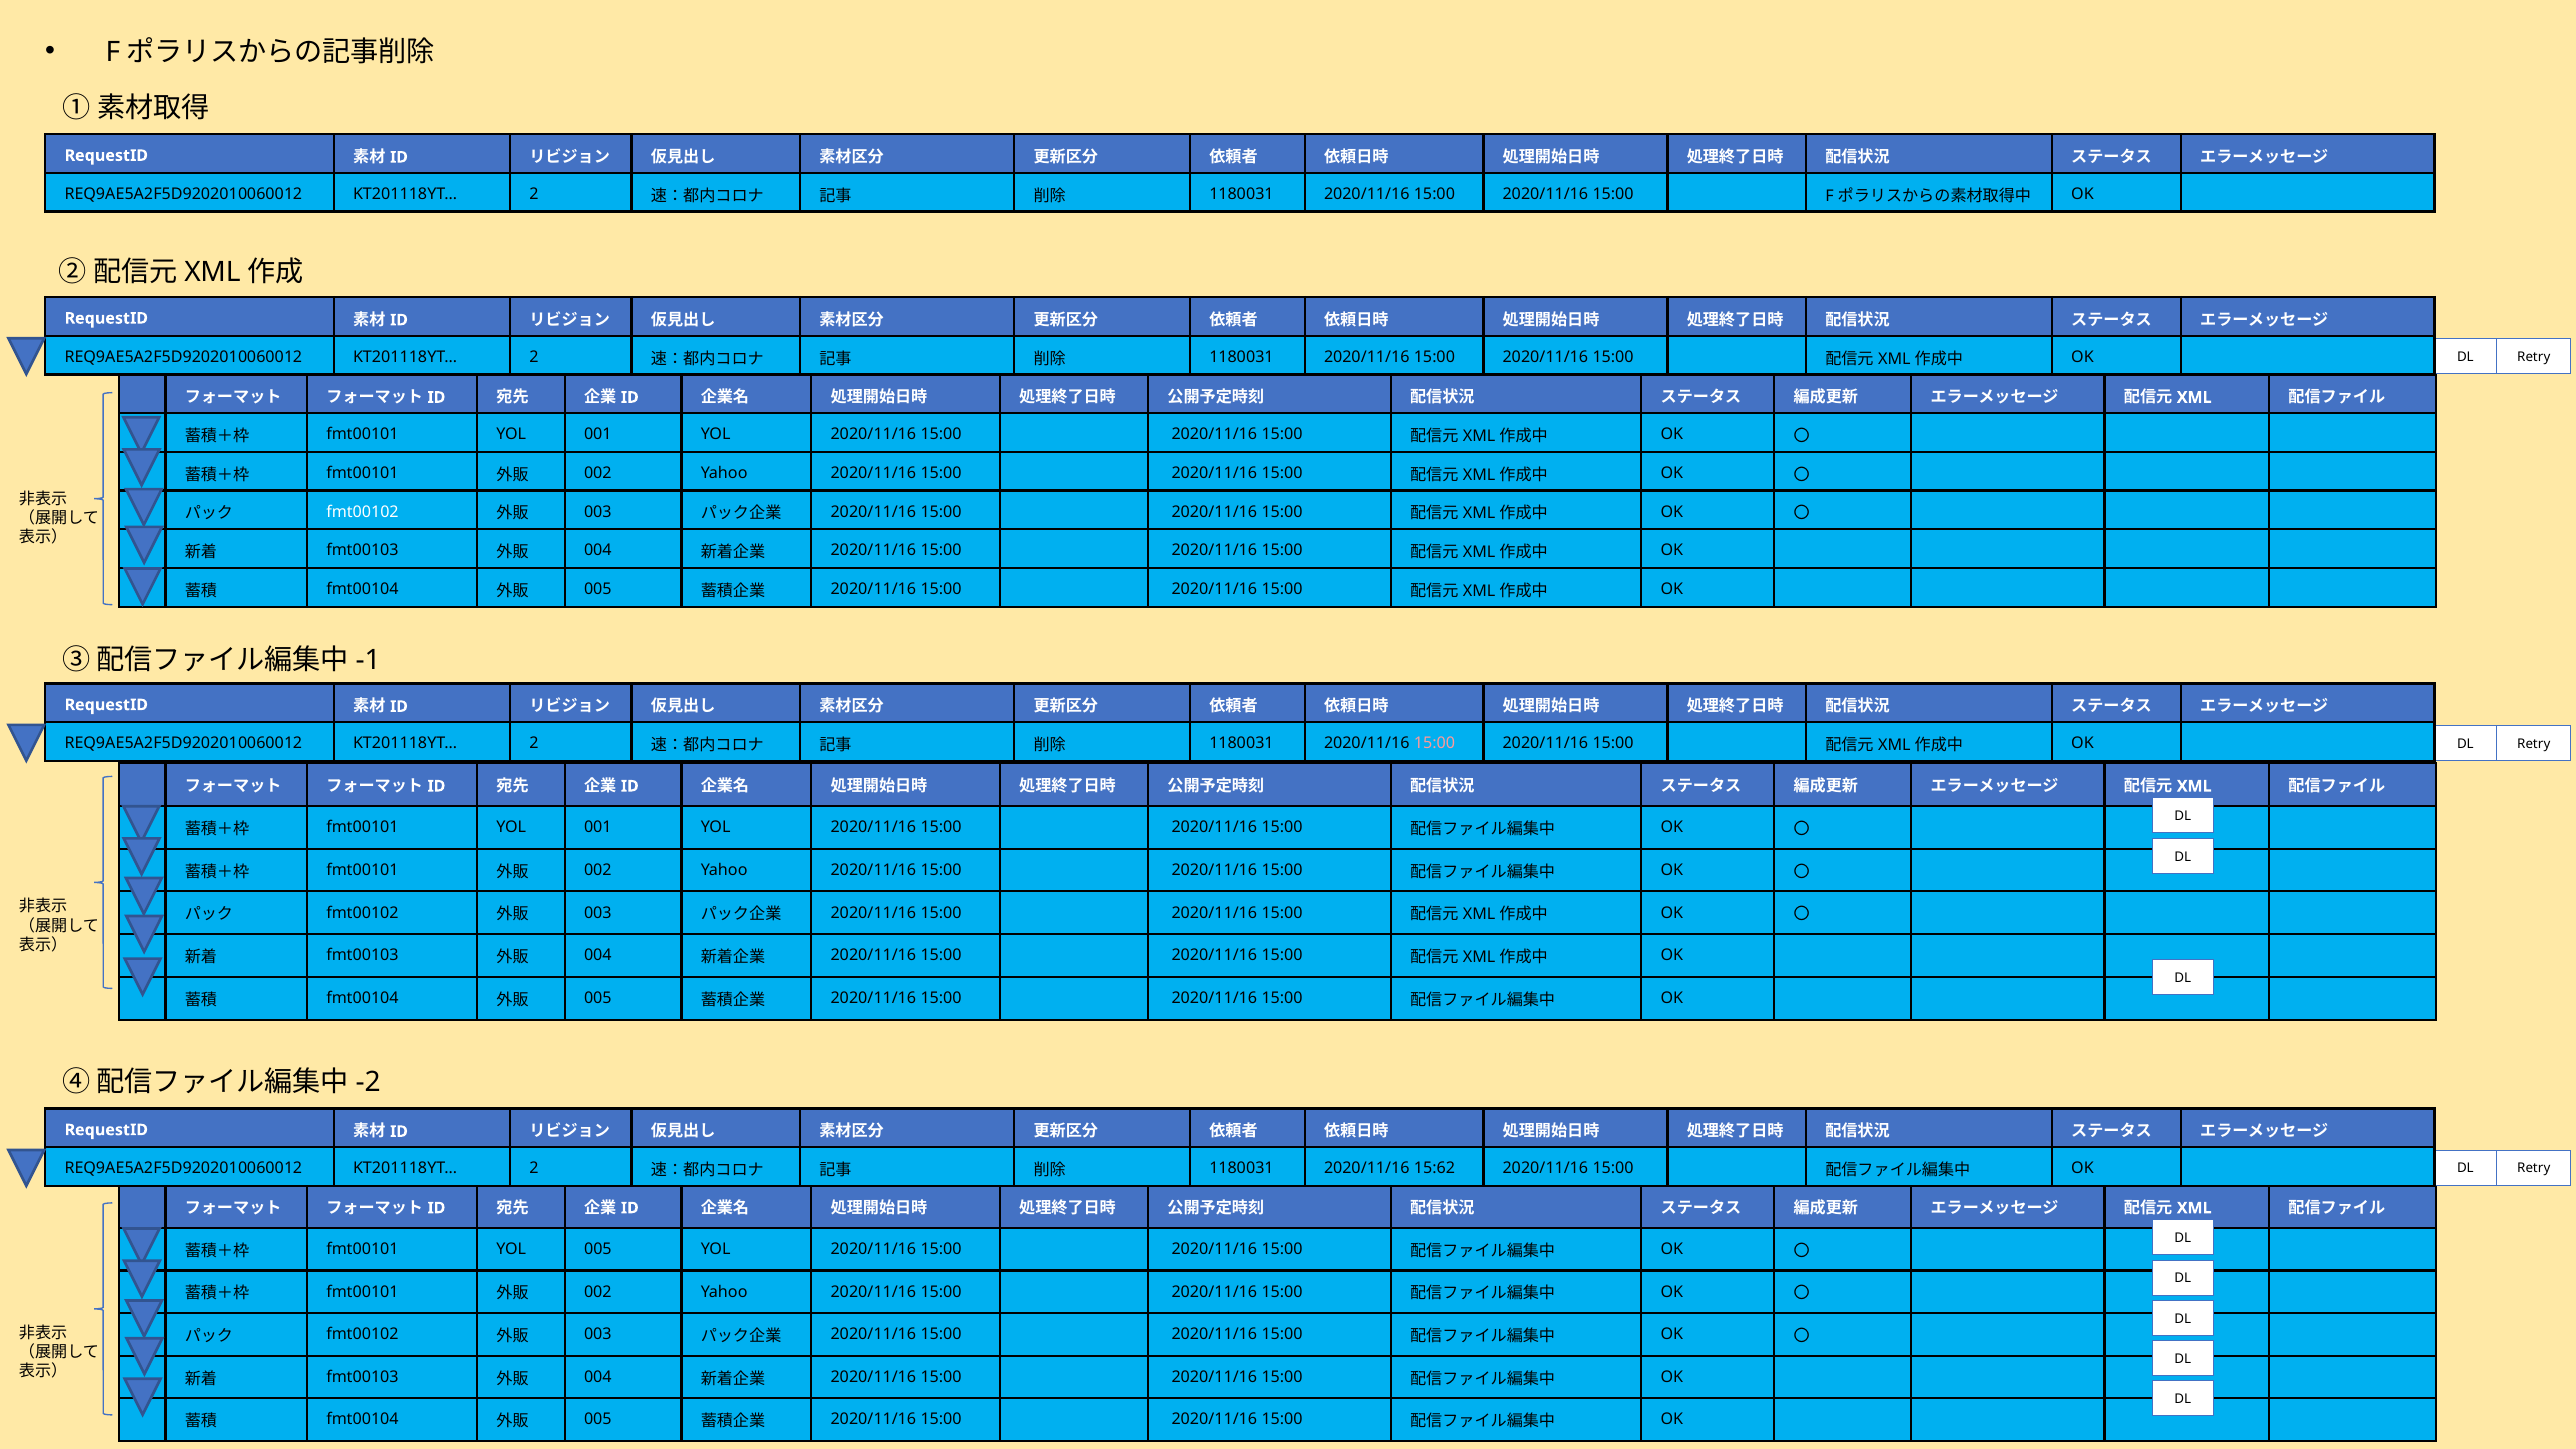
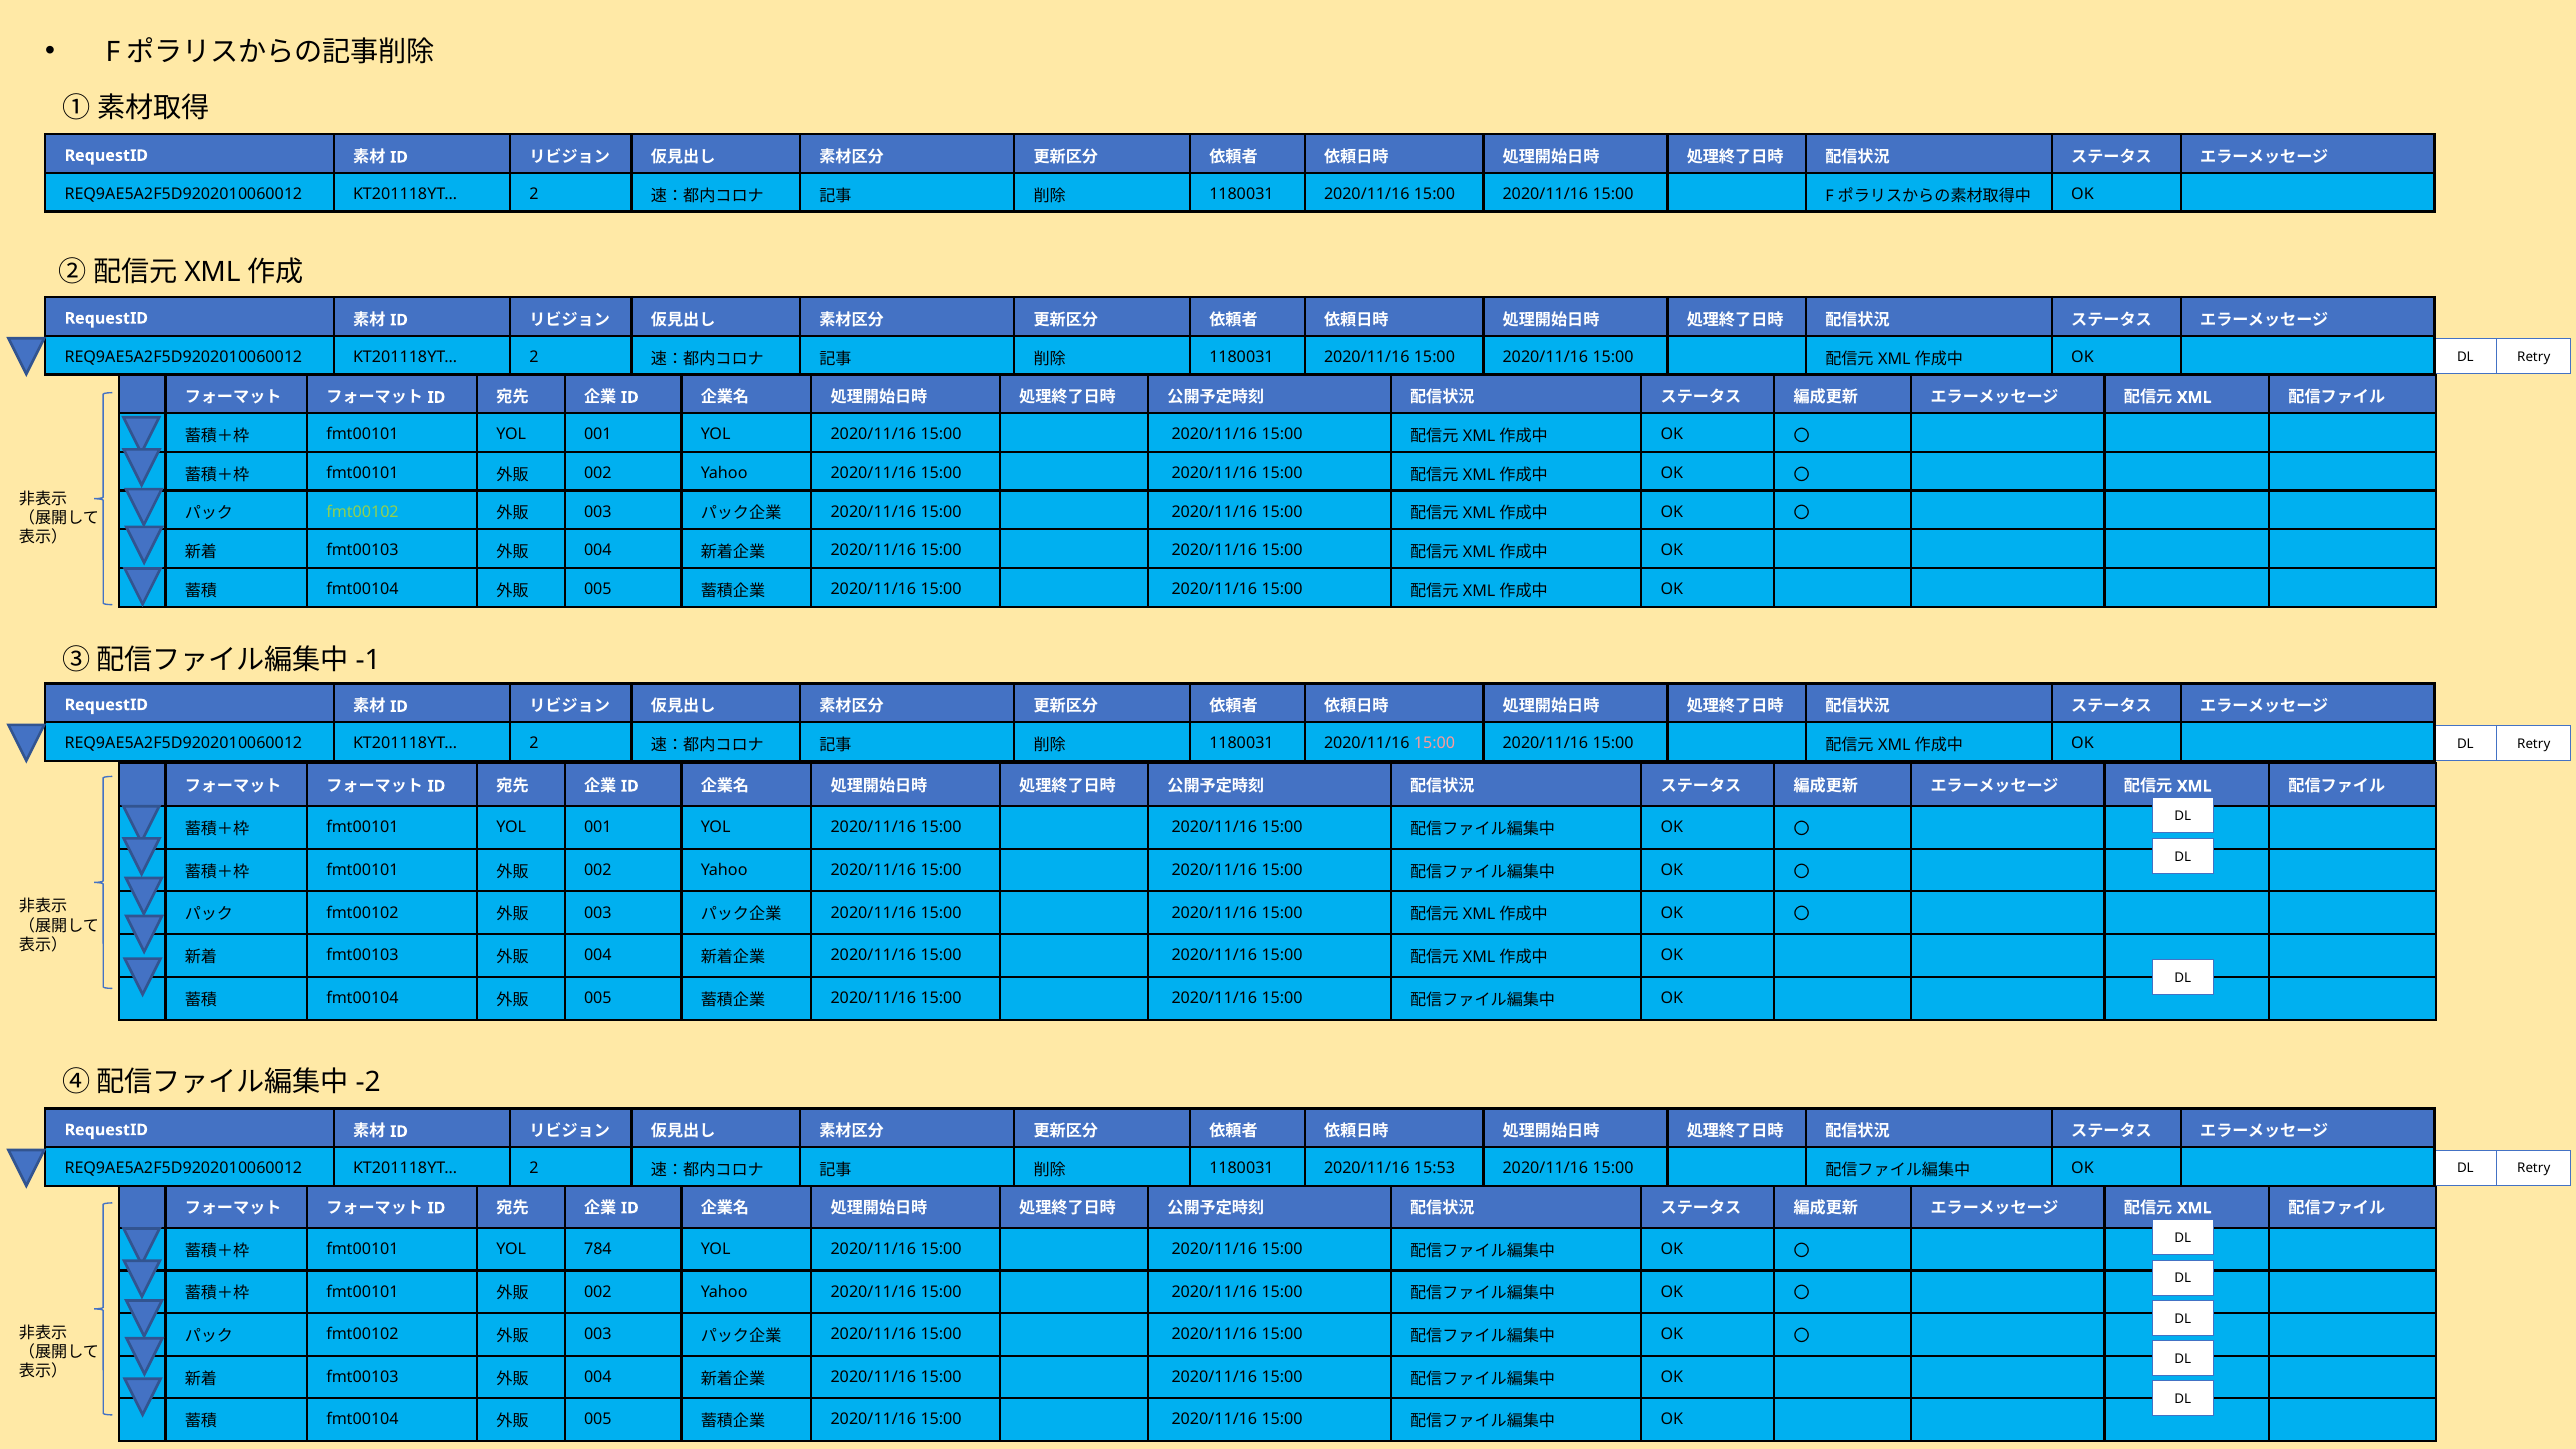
fmt00102 at (363, 512) colour: white -> light green
15:62: 15:62 -> 15:53
YOL 005: 005 -> 784
